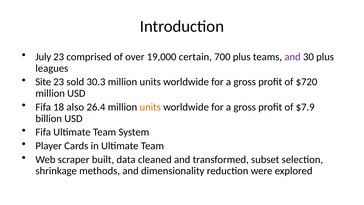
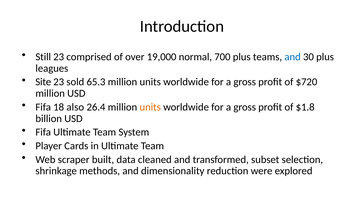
July: July -> Still
certain: certain -> normal
and at (293, 57) colour: purple -> blue
30.3: 30.3 -> 65.3
$7.9: $7.9 -> $1.8
